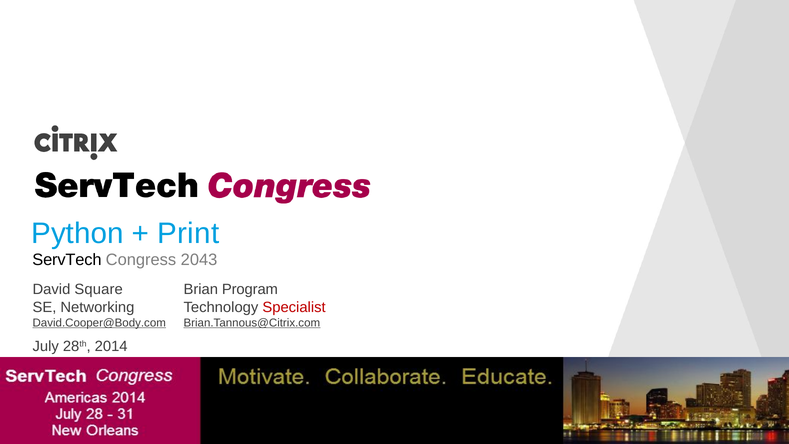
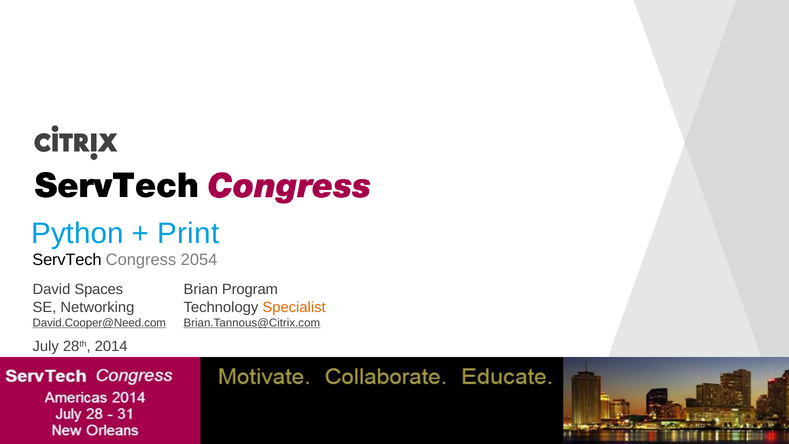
2043: 2043 -> 2054
Square: Square -> Spaces
Specialist colour: red -> orange
David.Cooper@Body.com: David.Cooper@Body.com -> David.Cooper@Need.com
